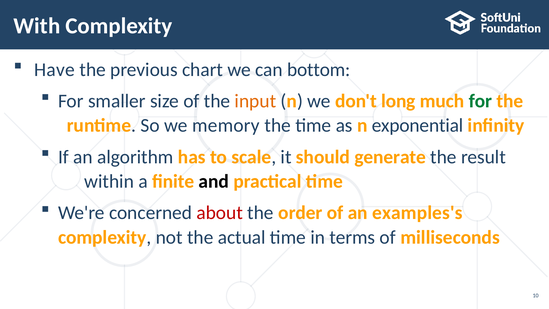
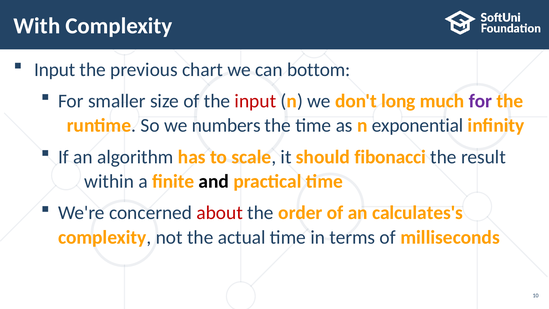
Have at (54, 70): Have -> Input
input at (255, 101) colour: orange -> red
for at (480, 101) colour: green -> purple
memory: memory -> numbers
generate: generate -> fibonacci
examples's: examples's -> calculates's
